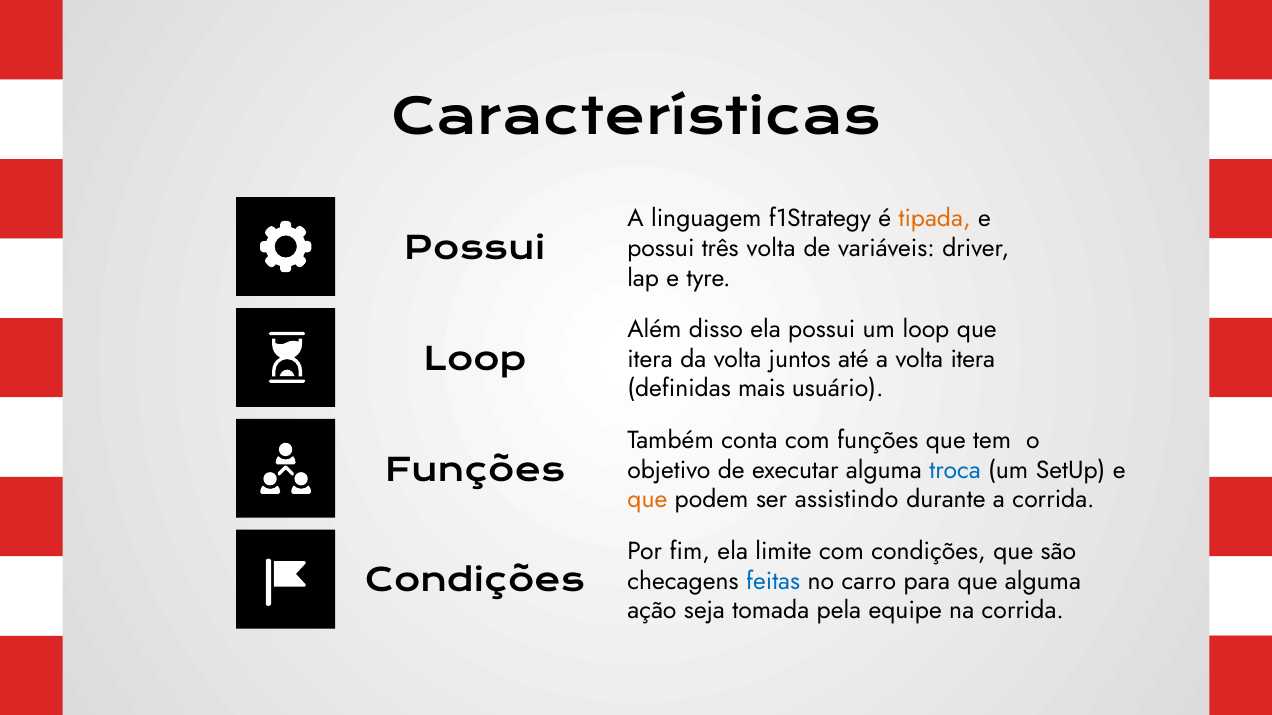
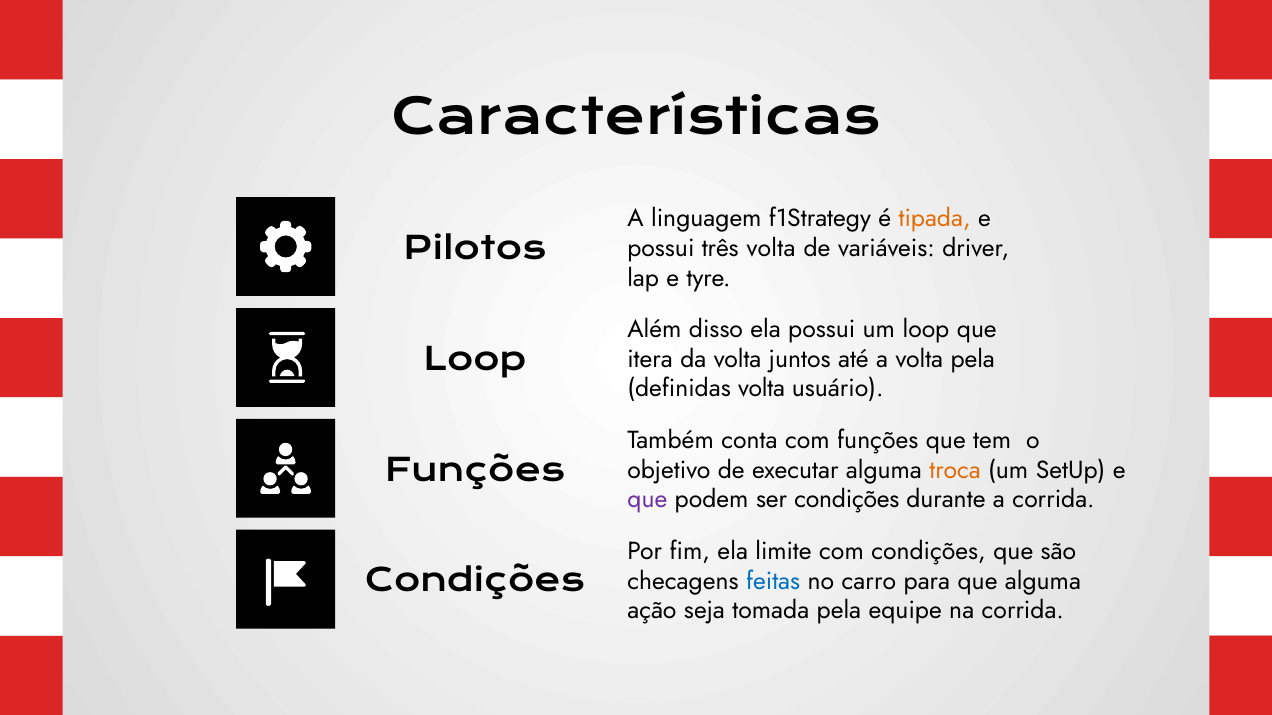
Possui at (475, 249): Possui -> Pilotos
volta itera: itera -> pela
definidas mais: mais -> volta
troca colour: blue -> orange
que at (647, 500) colour: orange -> purple
ser assistindo: assistindo -> condições
